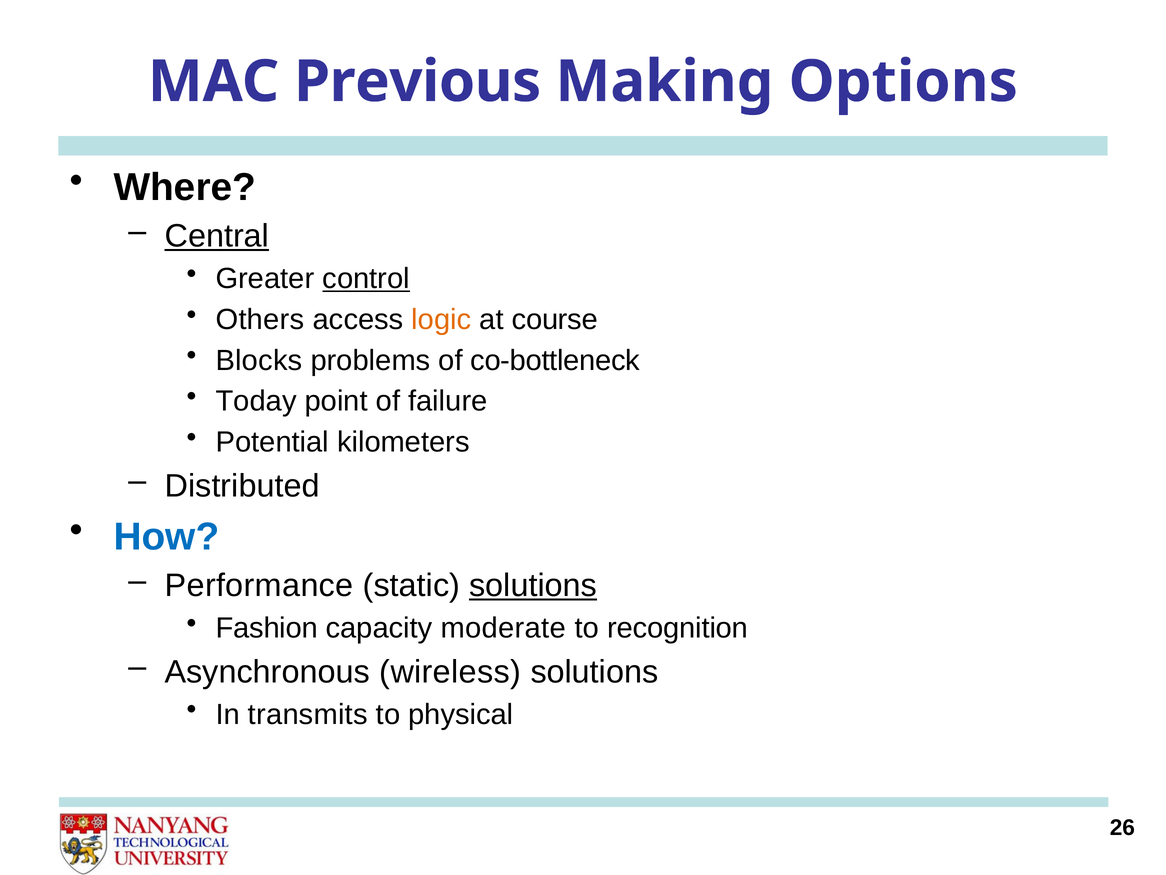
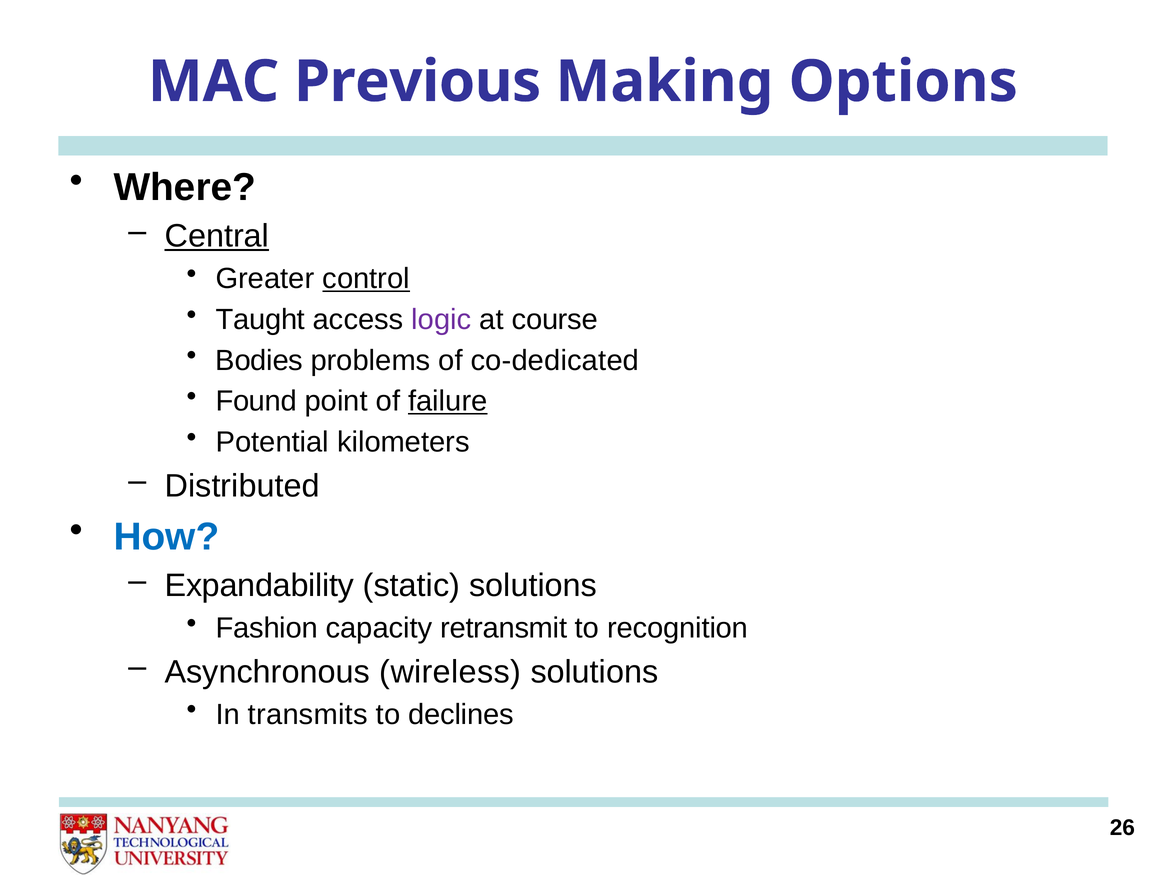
Others: Others -> Taught
logic colour: orange -> purple
Blocks: Blocks -> Bodies
co-bottleneck: co-bottleneck -> co-dedicated
Today: Today -> Found
failure underline: none -> present
Performance: Performance -> Expandability
solutions at (533, 585) underline: present -> none
moderate: moderate -> retransmit
physical: physical -> declines
